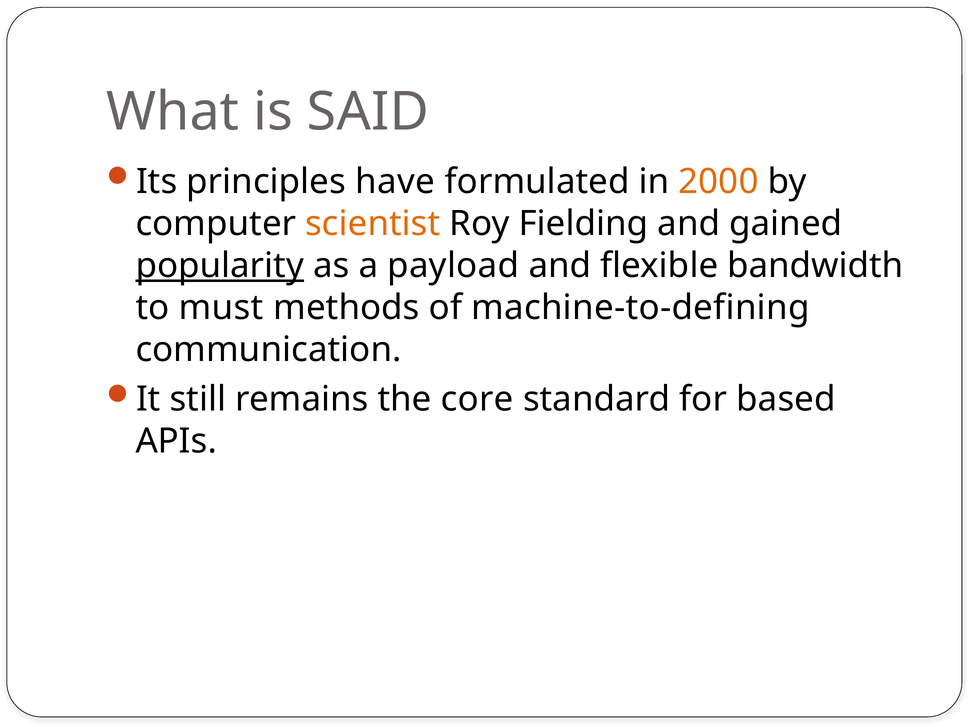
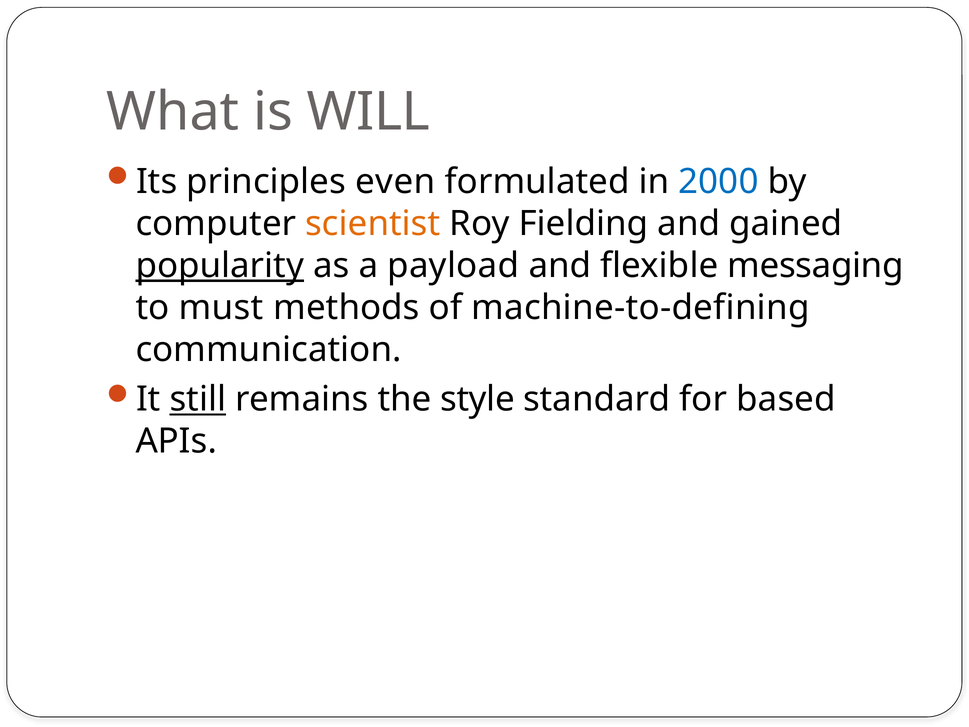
SAID: SAID -> WILL
have: have -> even
2000 colour: orange -> blue
bandwidth: bandwidth -> messaging
still underline: none -> present
core: core -> style
